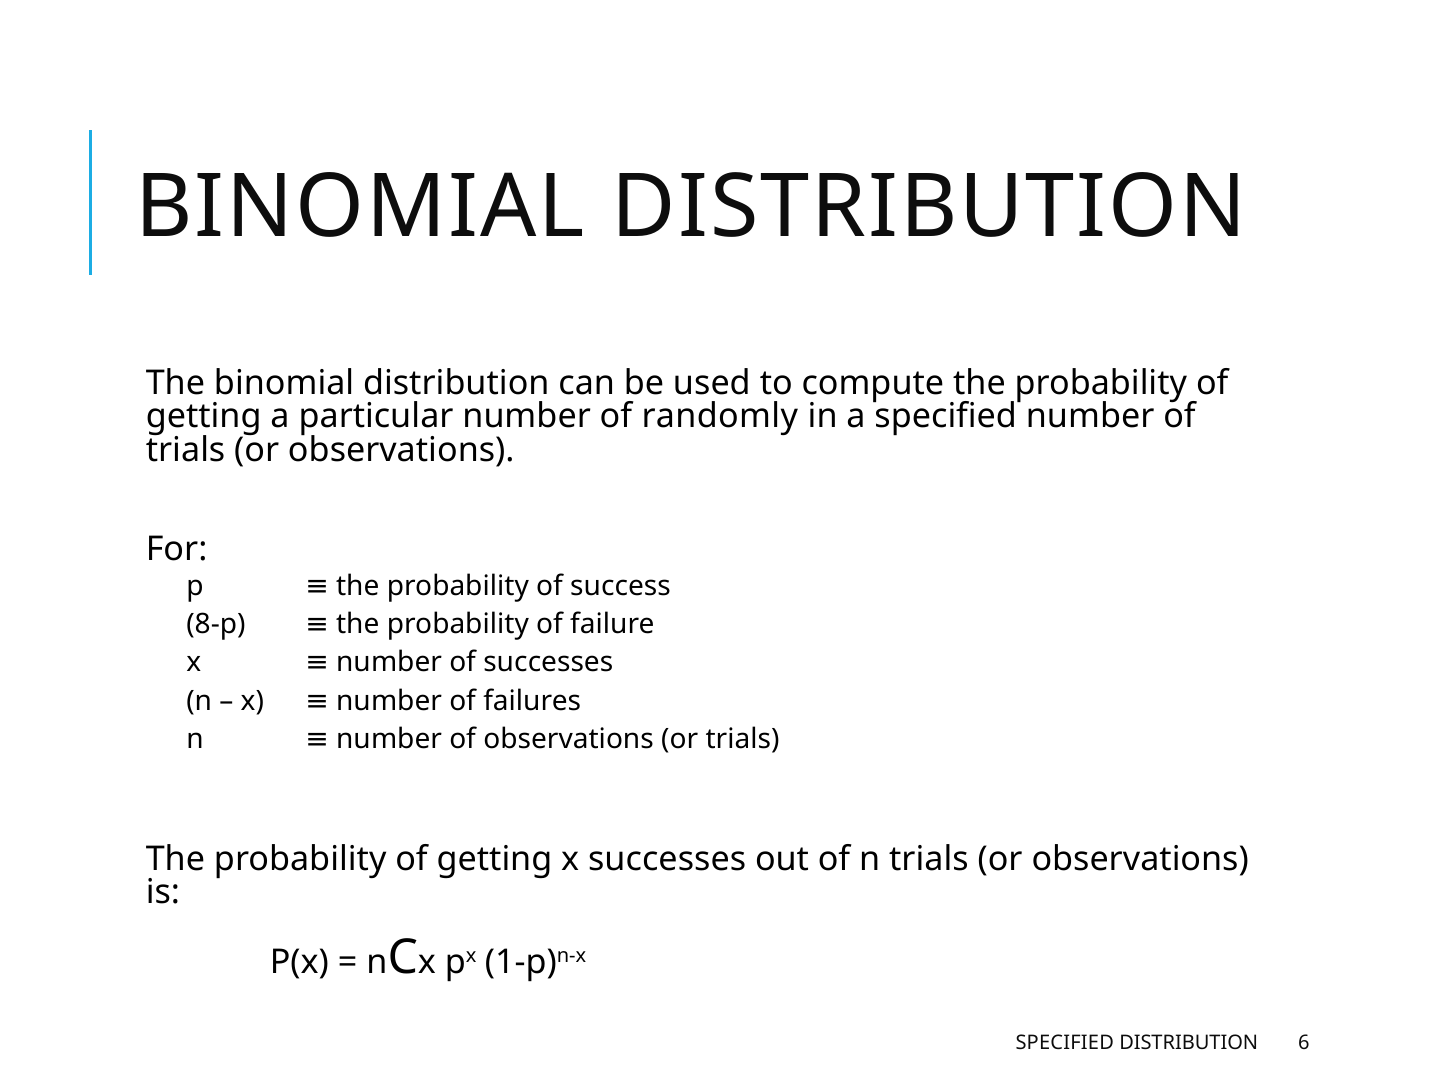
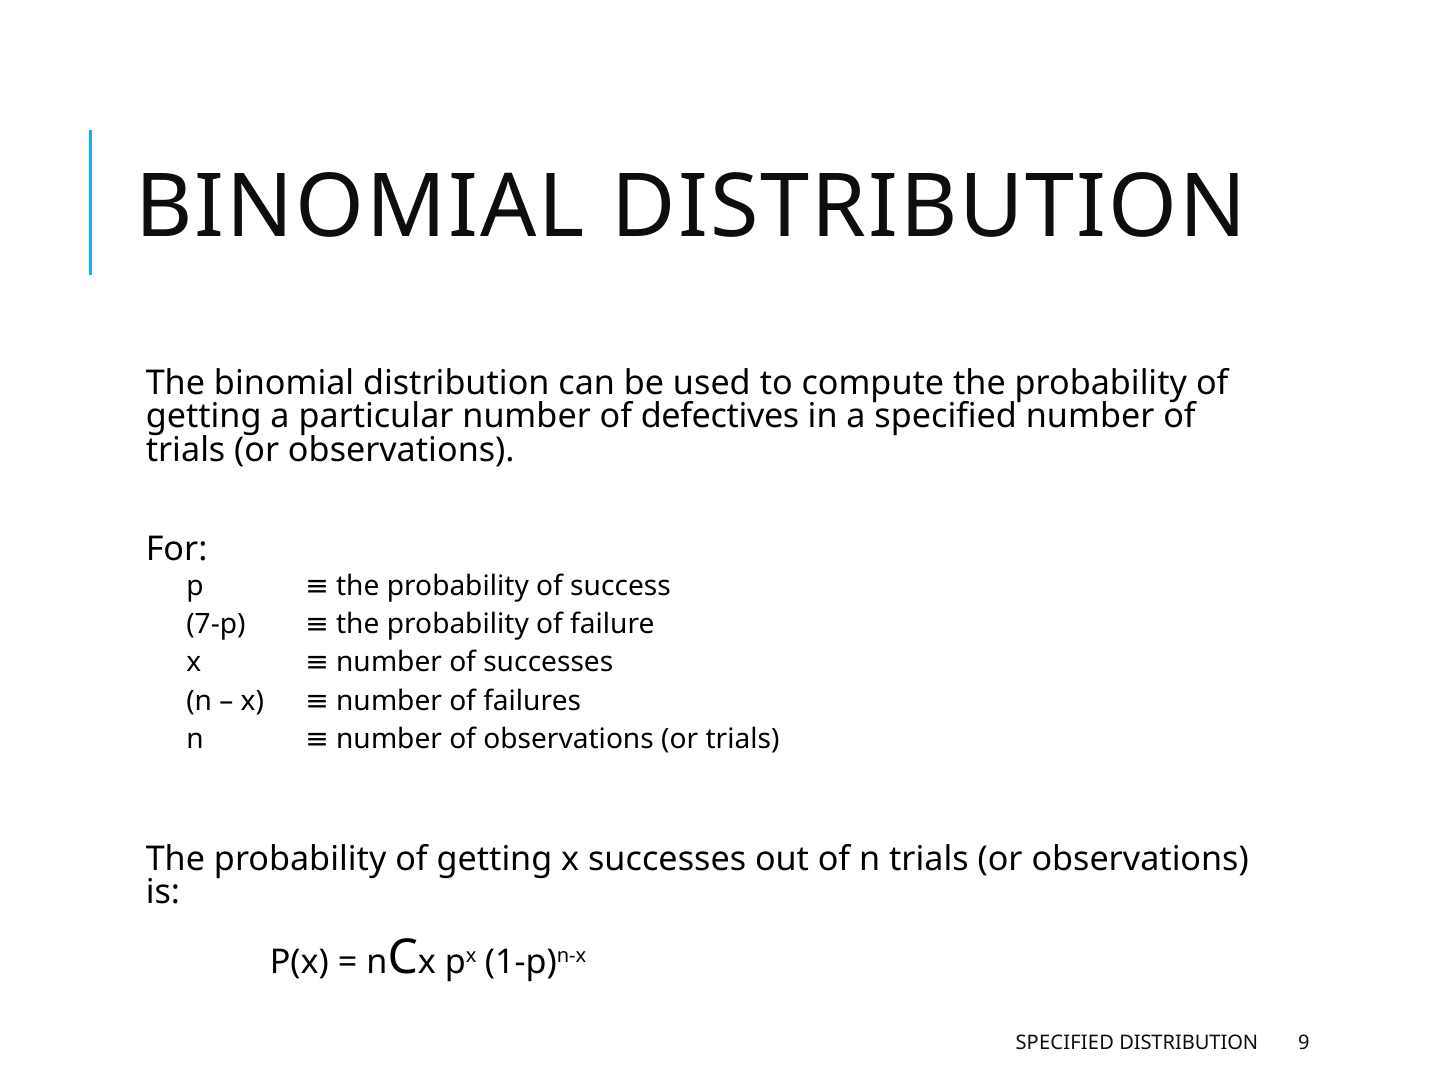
randomly: randomly -> defectives
8-p: 8-p -> 7-p
6: 6 -> 9
